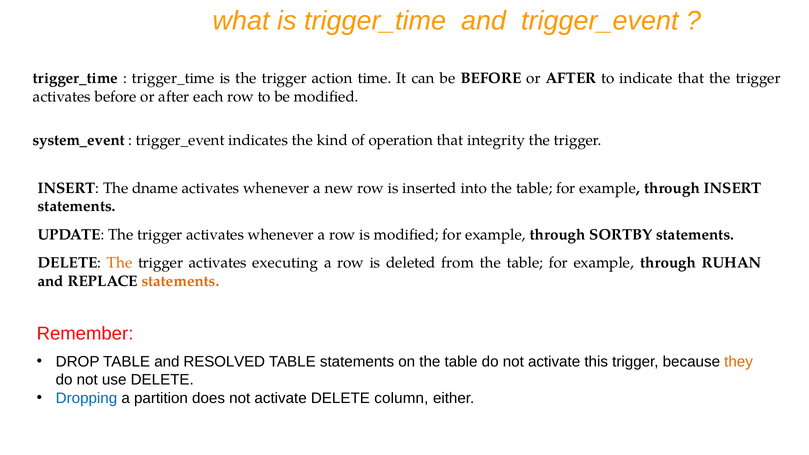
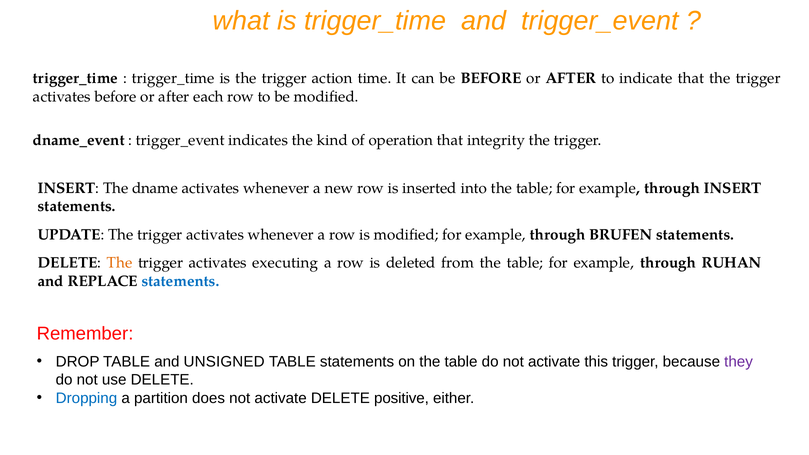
system_event: system_event -> dname_event
SORTBY: SORTBY -> BRUFEN
statements at (180, 281) colour: orange -> blue
RESOLVED: RESOLVED -> UNSIGNED
they colour: orange -> purple
column: column -> positive
